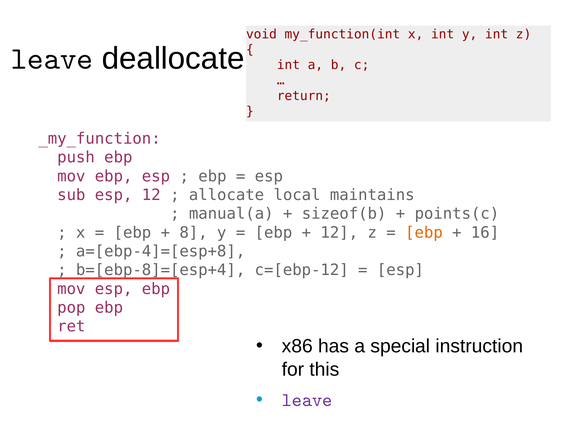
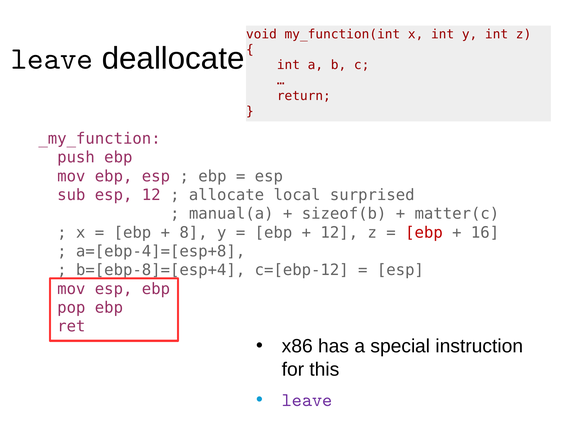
maintains: maintains -> surprised
points(c: points(c -> matter(c
ebp at (424, 232) colour: orange -> red
